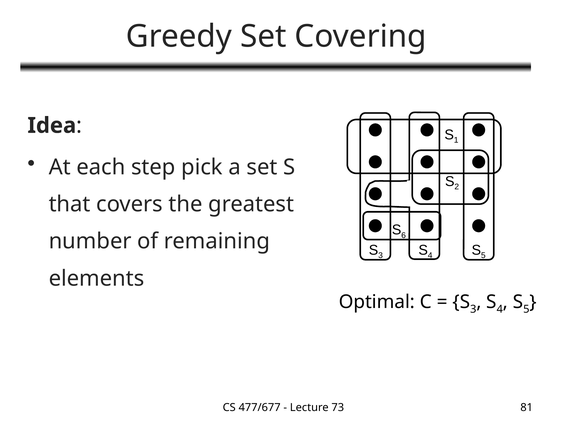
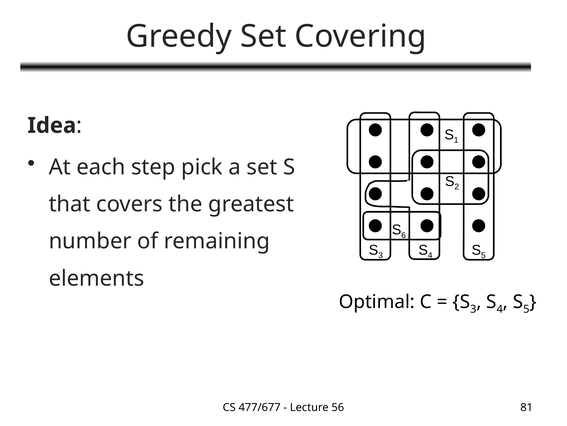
73: 73 -> 56
